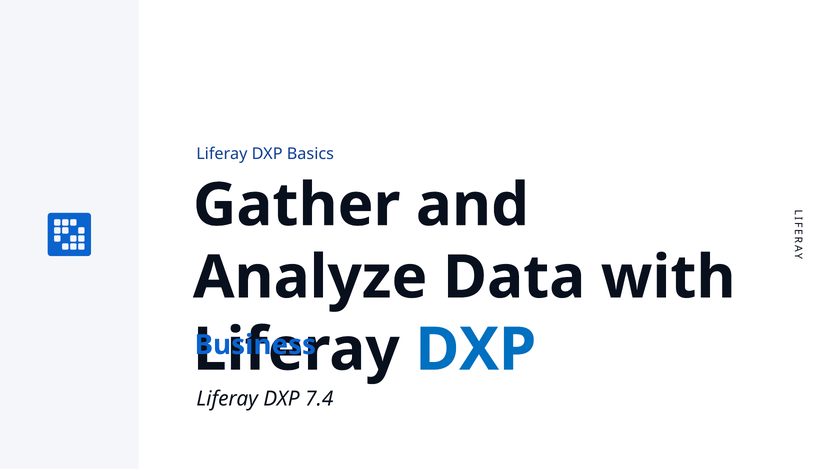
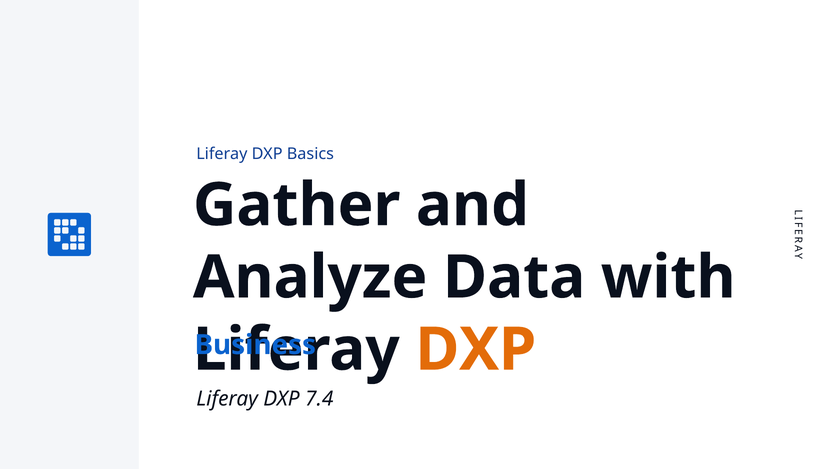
DXP at (476, 350) colour: blue -> orange
